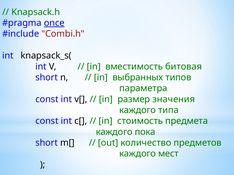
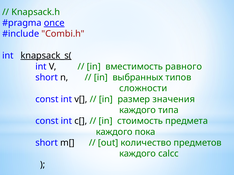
knapsack_s( underline: none -> present
битовая: битовая -> равного
параметра: параметра -> сложности
мест: мест -> calcc
